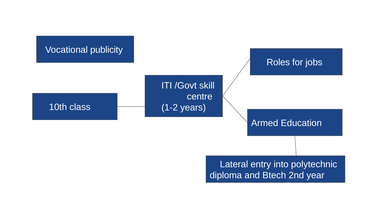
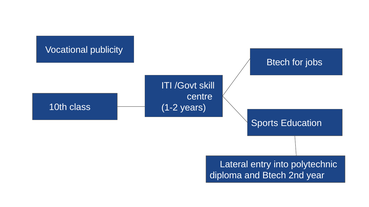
Roles at (278, 63): Roles -> Btech
Armed: Armed -> Sports
